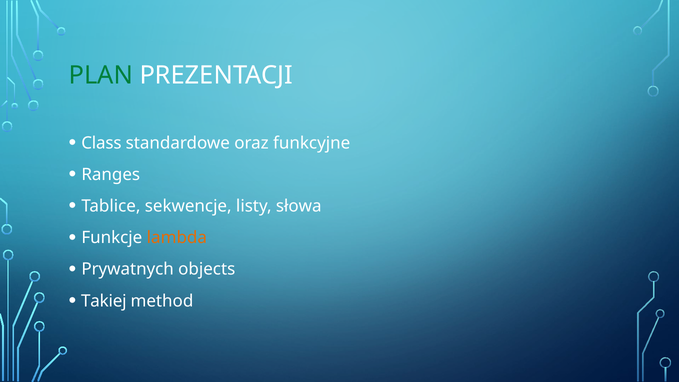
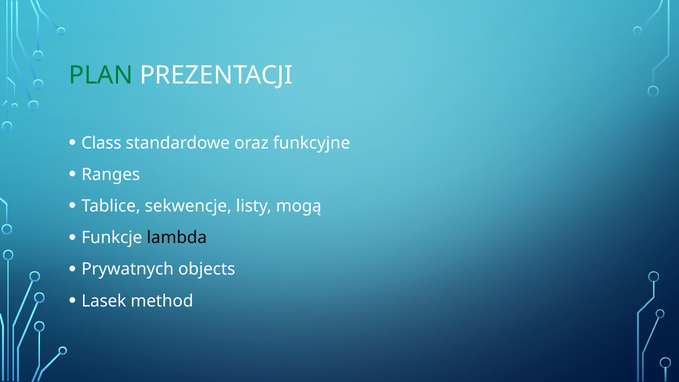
słowa: słowa -> mogą
lambda colour: orange -> black
Takiej: Takiej -> Lasek
